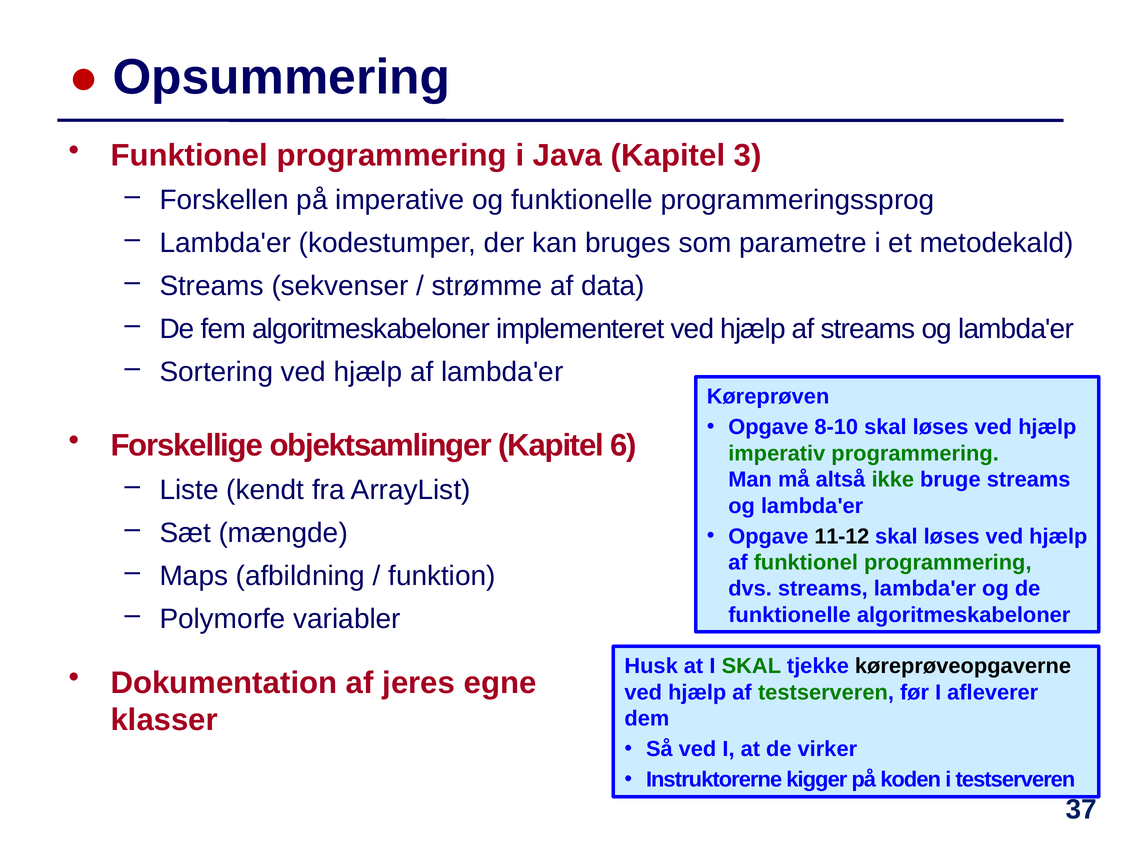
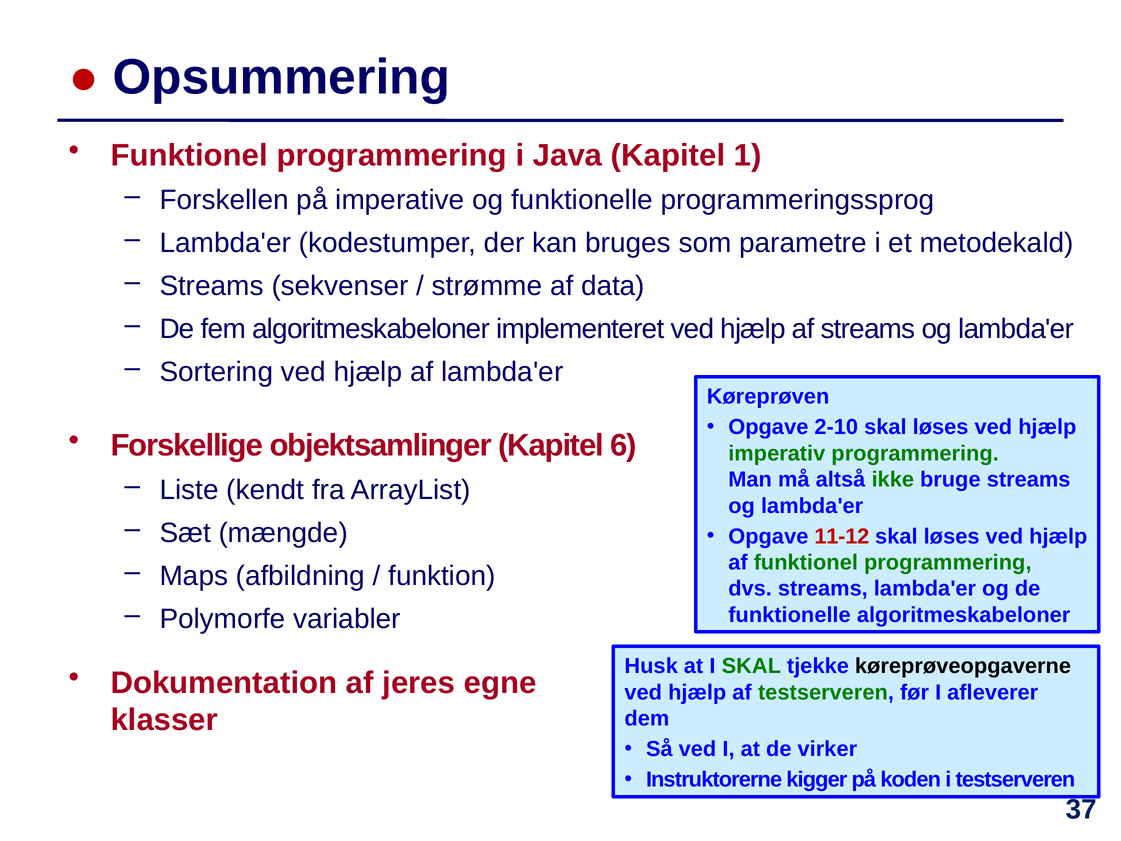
3: 3 -> 1
8-10: 8-10 -> 2-10
11-12 colour: black -> red
